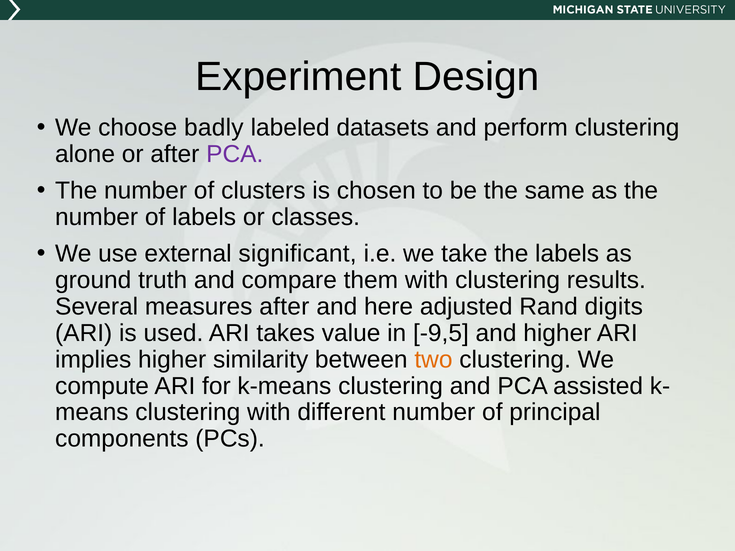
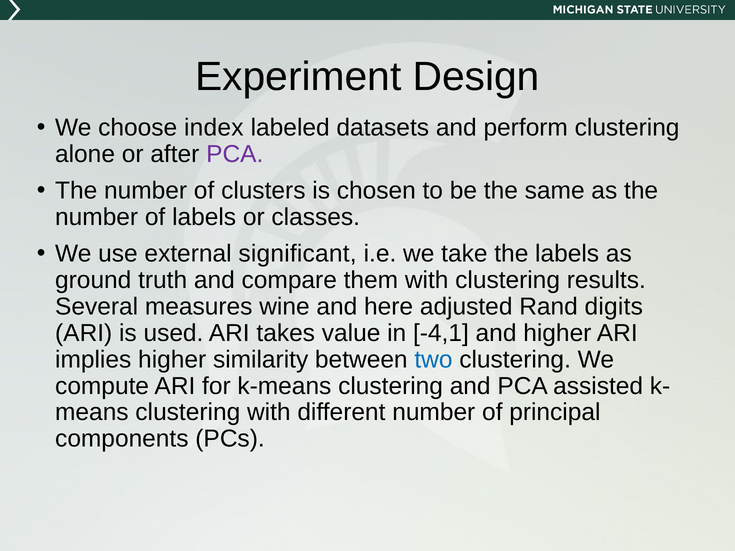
badly: badly -> index
measures after: after -> wine
-9,5: -9,5 -> -4,1
two colour: orange -> blue
